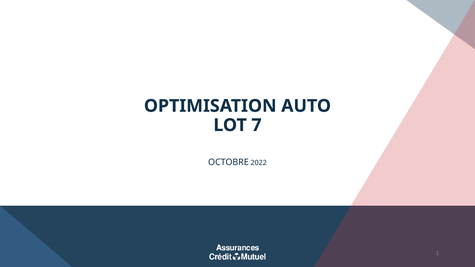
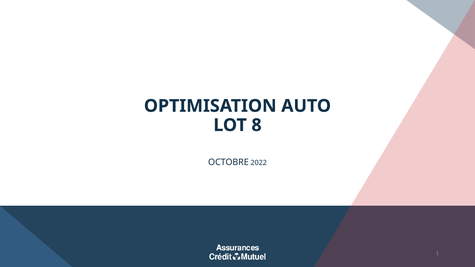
7: 7 -> 8
